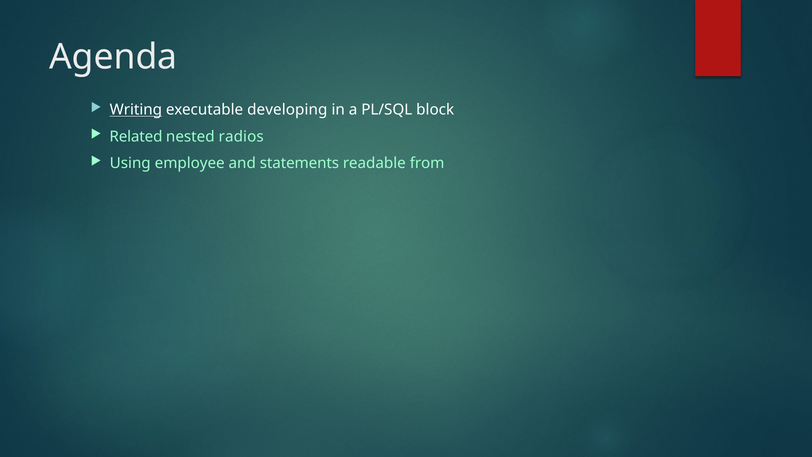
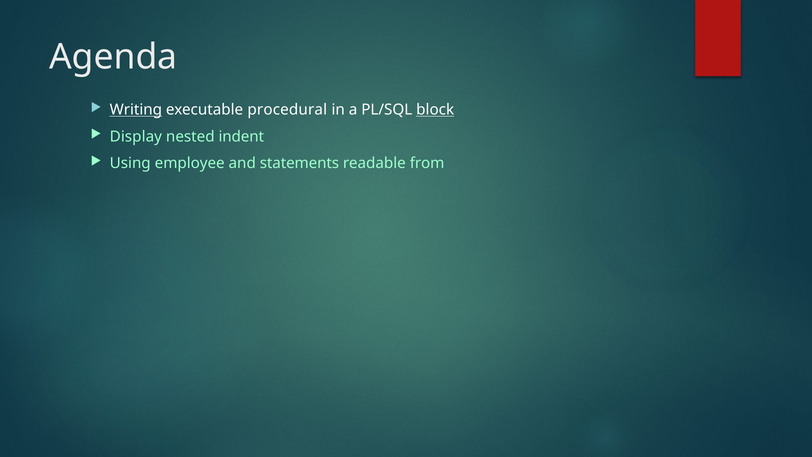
developing: developing -> procedural
block underline: none -> present
Related: Related -> Display
radios: radios -> indent
